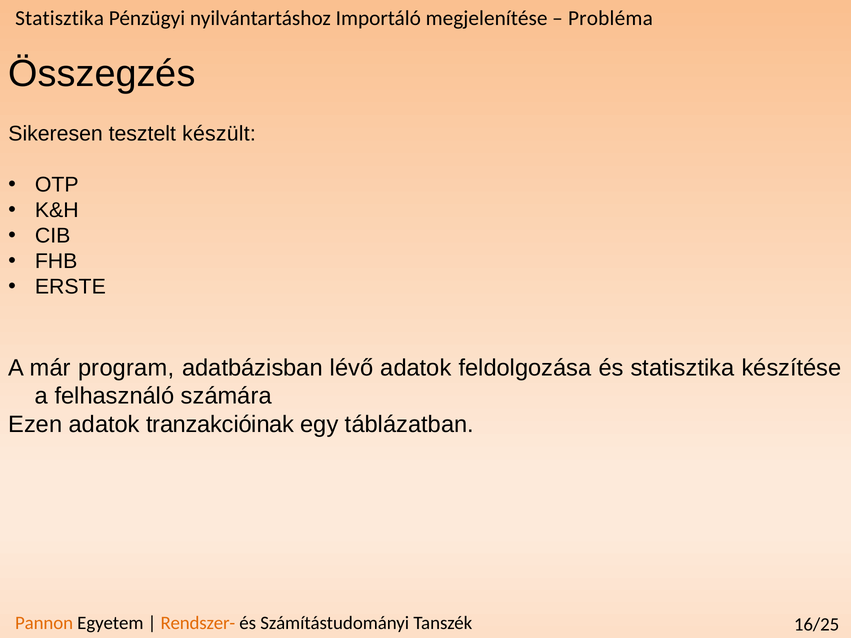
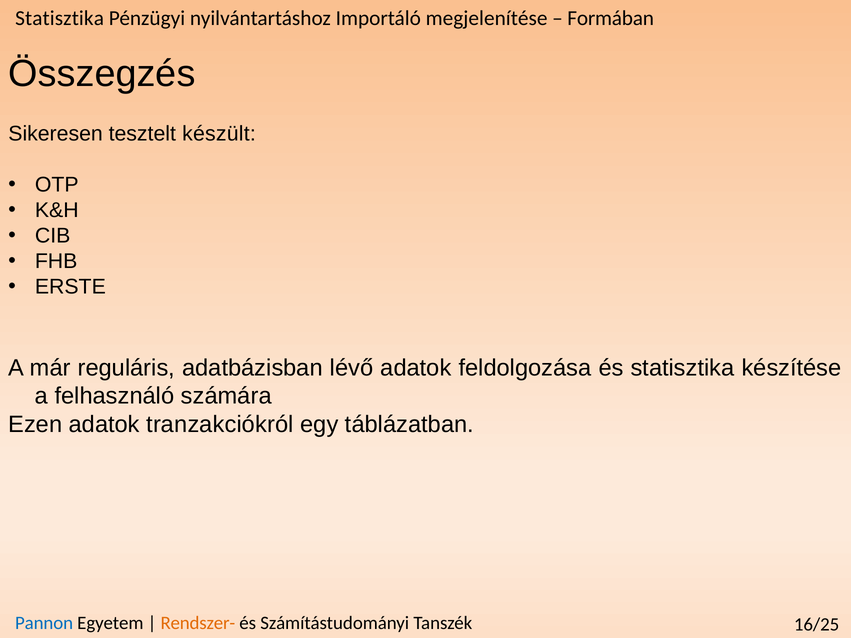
Probléma: Probléma -> Formában
program: program -> reguláris
tranzakcióinak: tranzakcióinak -> tranzakciókról
Pannon colour: orange -> blue
